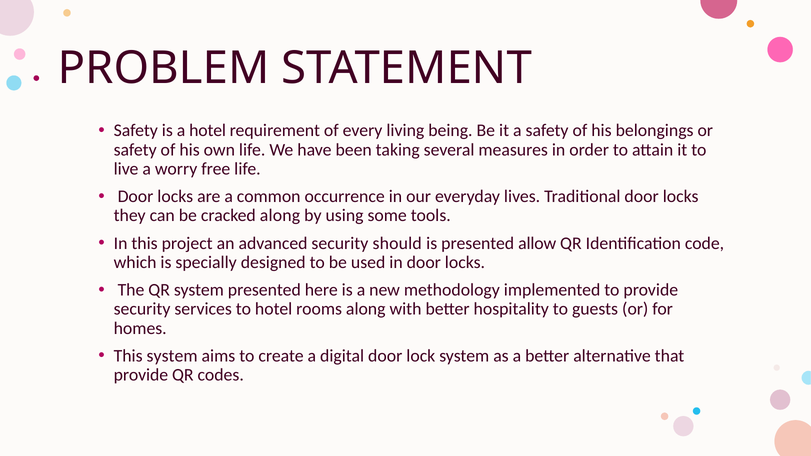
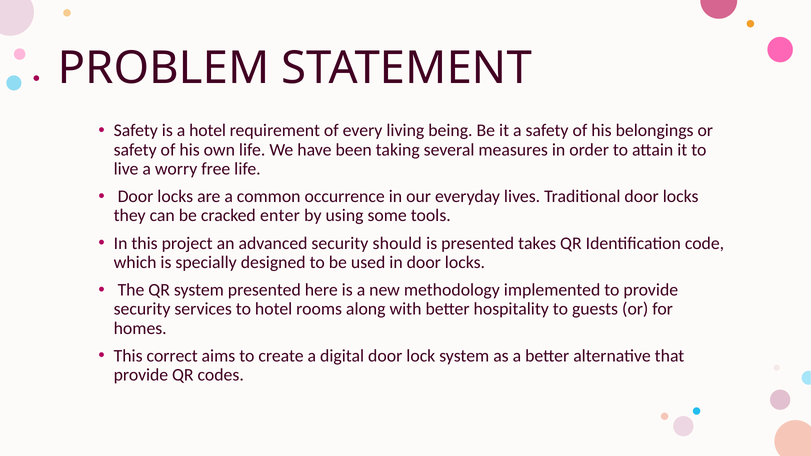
cracked along: along -> enter
allow: allow -> takes
This system: system -> correct
